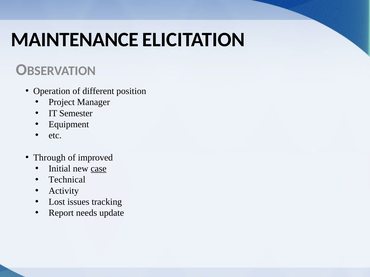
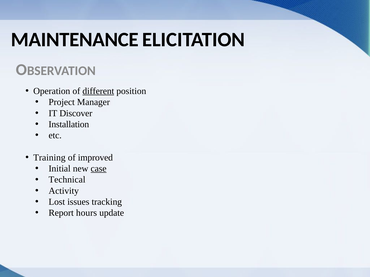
different underline: none -> present
Semester: Semester -> Discover
Equipment: Equipment -> Installation
Through: Through -> Training
needs: needs -> hours
